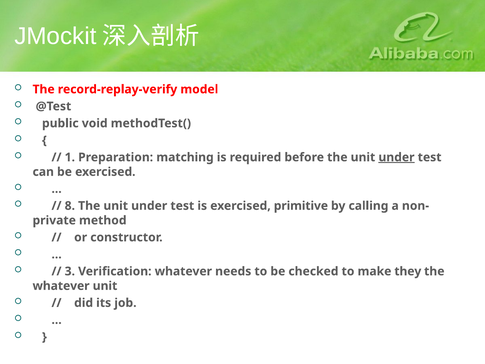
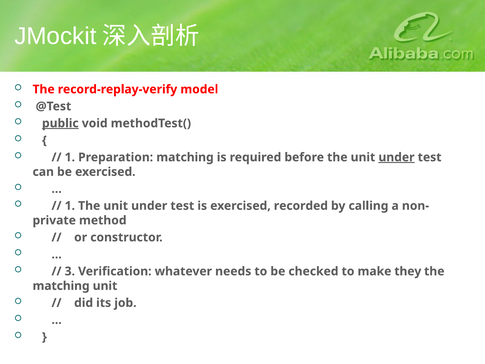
public underline: none -> present
8 at (70, 206): 8 -> 1
primitive: primitive -> recorded
whatever at (61, 286): whatever -> matching
